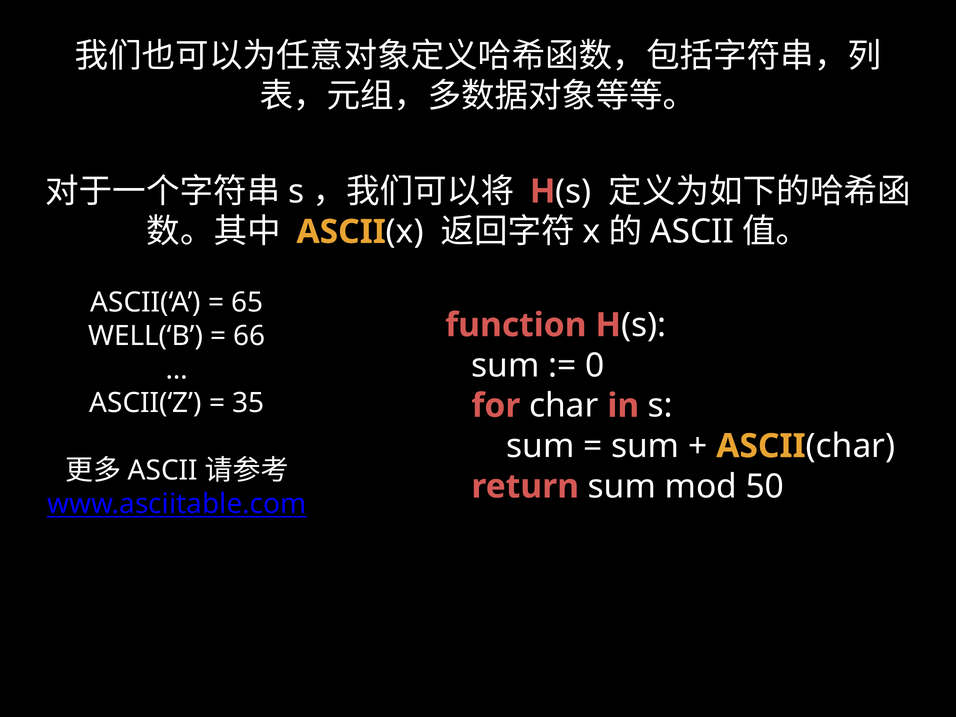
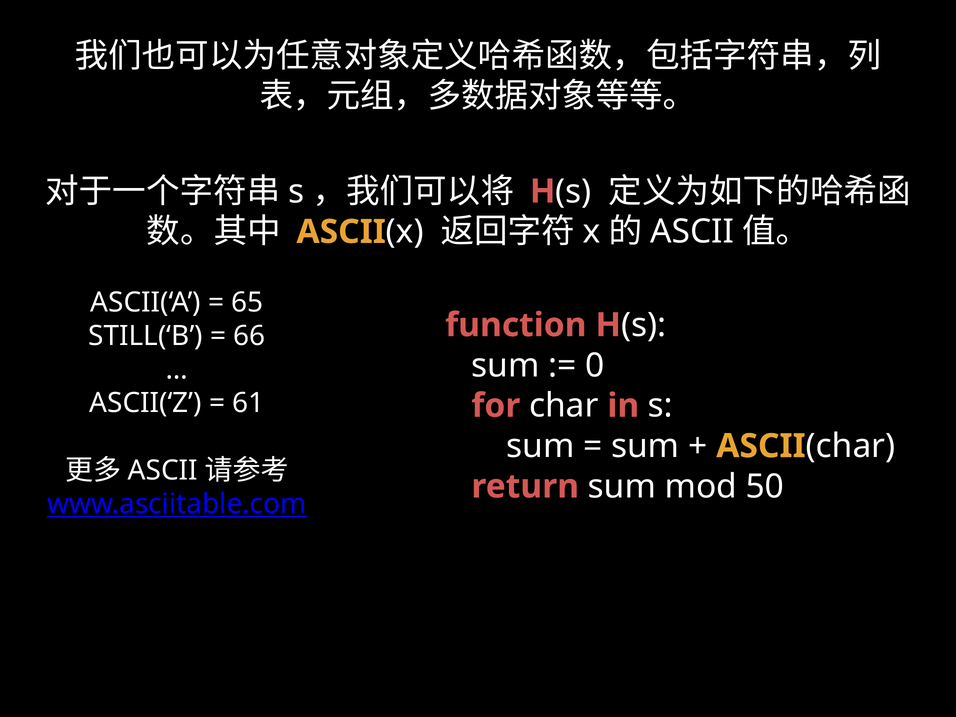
WELL(‘B: WELL(‘B -> STILL(‘B
35: 35 -> 61
